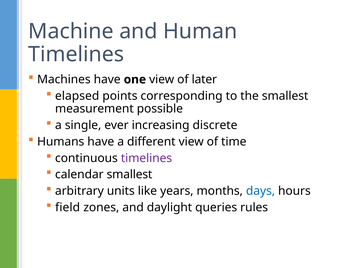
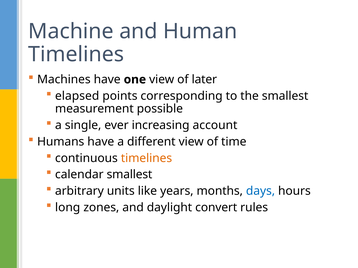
discrete: discrete -> account
timelines at (146, 158) colour: purple -> orange
field: field -> long
queries: queries -> convert
